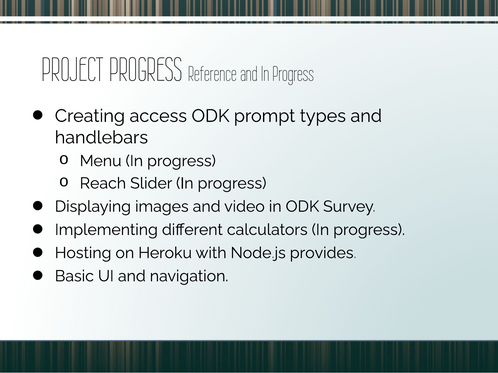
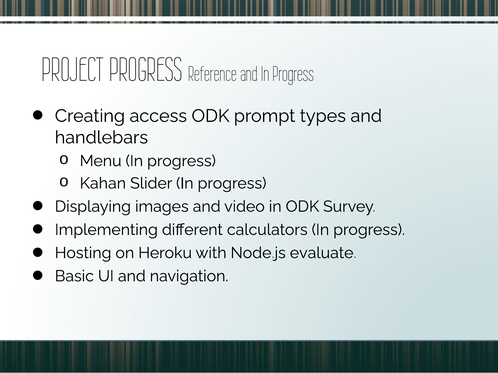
Reach: Reach -> Kahan
provides: provides -> evaluate
